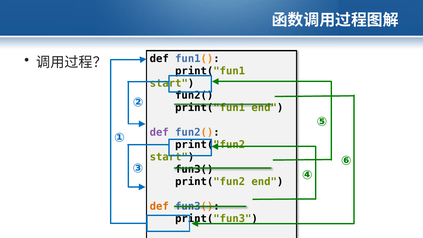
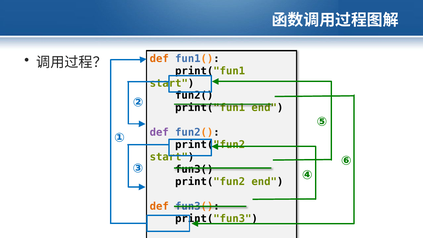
def at (159, 59) colour: black -> orange
